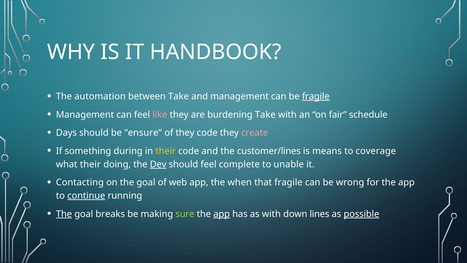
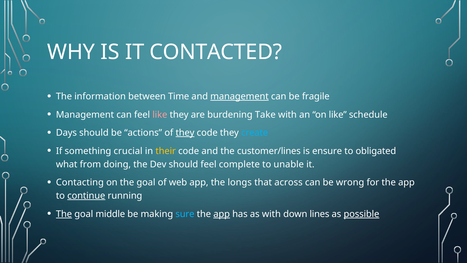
HANDBOOK: HANDBOOK -> CONTACTED
automation: automation -> information
between Take: Take -> Time
management at (239, 96) underline: none -> present
fragile at (316, 96) underline: present -> none
on fair: fair -> like
ensure: ensure -> actions
they at (185, 133) underline: none -> present
create colour: pink -> light blue
during: during -> crucial
means: means -> ensure
coverage: coverage -> obligated
what their: their -> from
Dev underline: present -> none
when: when -> longs
that fragile: fragile -> across
breaks: breaks -> middle
sure colour: light green -> light blue
